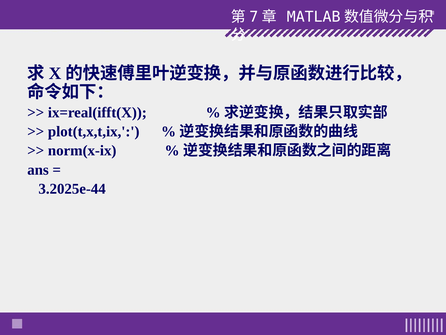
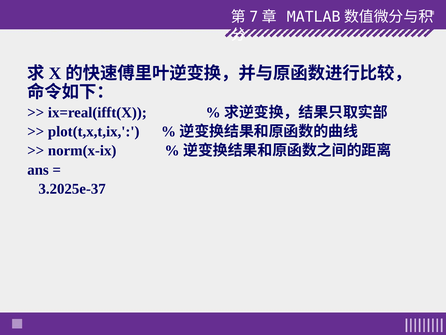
3.2025e-44: 3.2025e-44 -> 3.2025e-37
